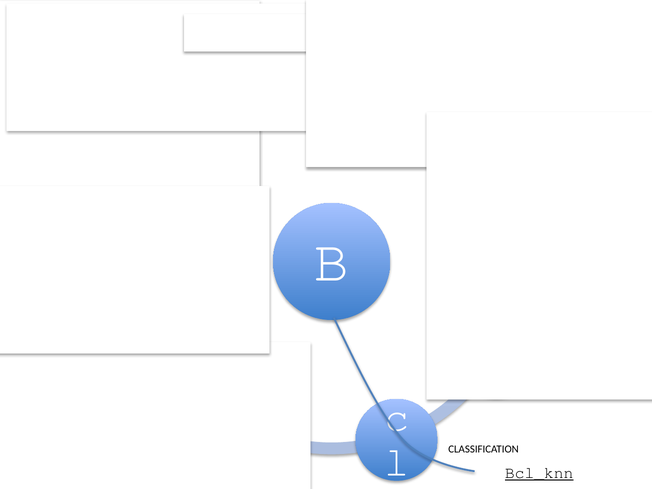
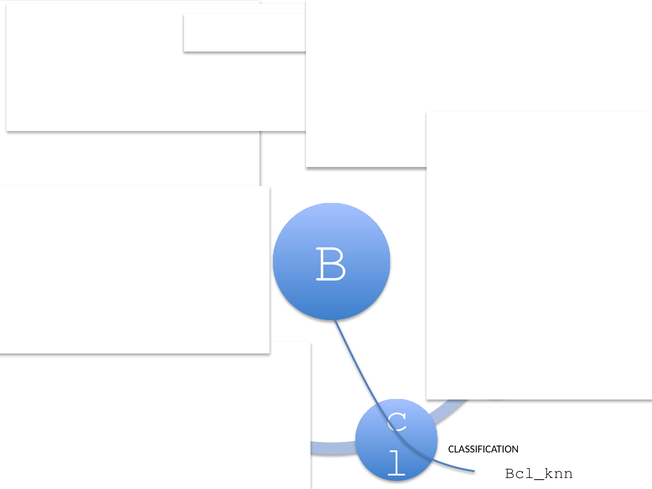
Bcl_knn underline: present -> none
